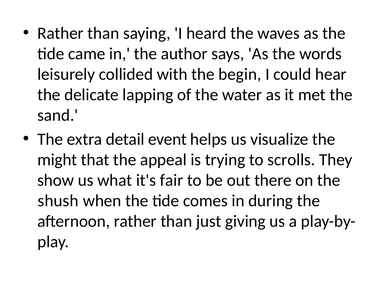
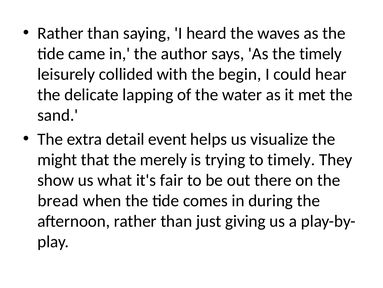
the words: words -> timely
appeal: appeal -> merely
to scrolls: scrolls -> timely
shush: shush -> bread
